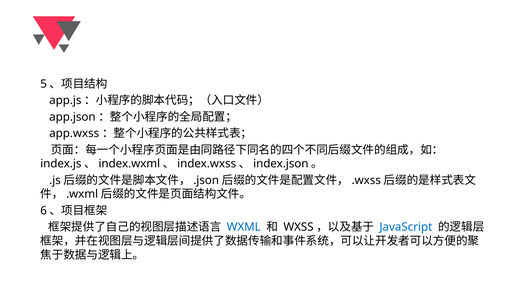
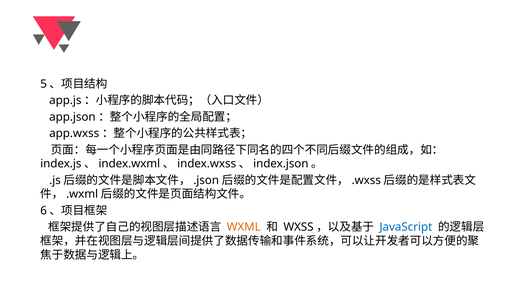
WXML colour: blue -> orange
